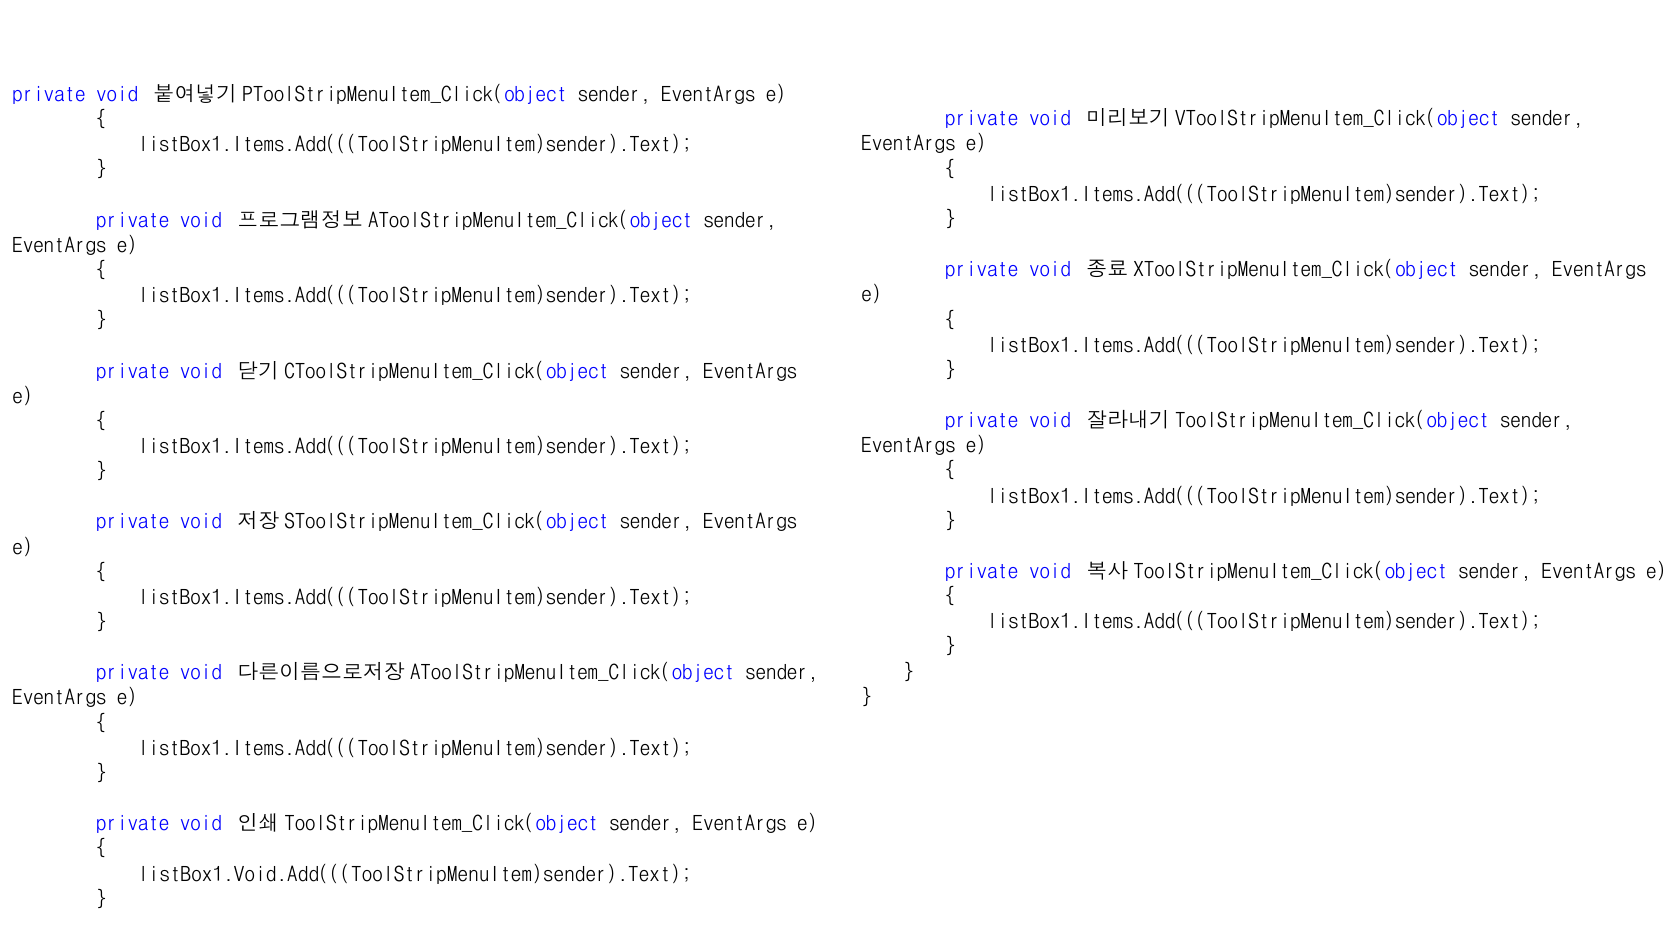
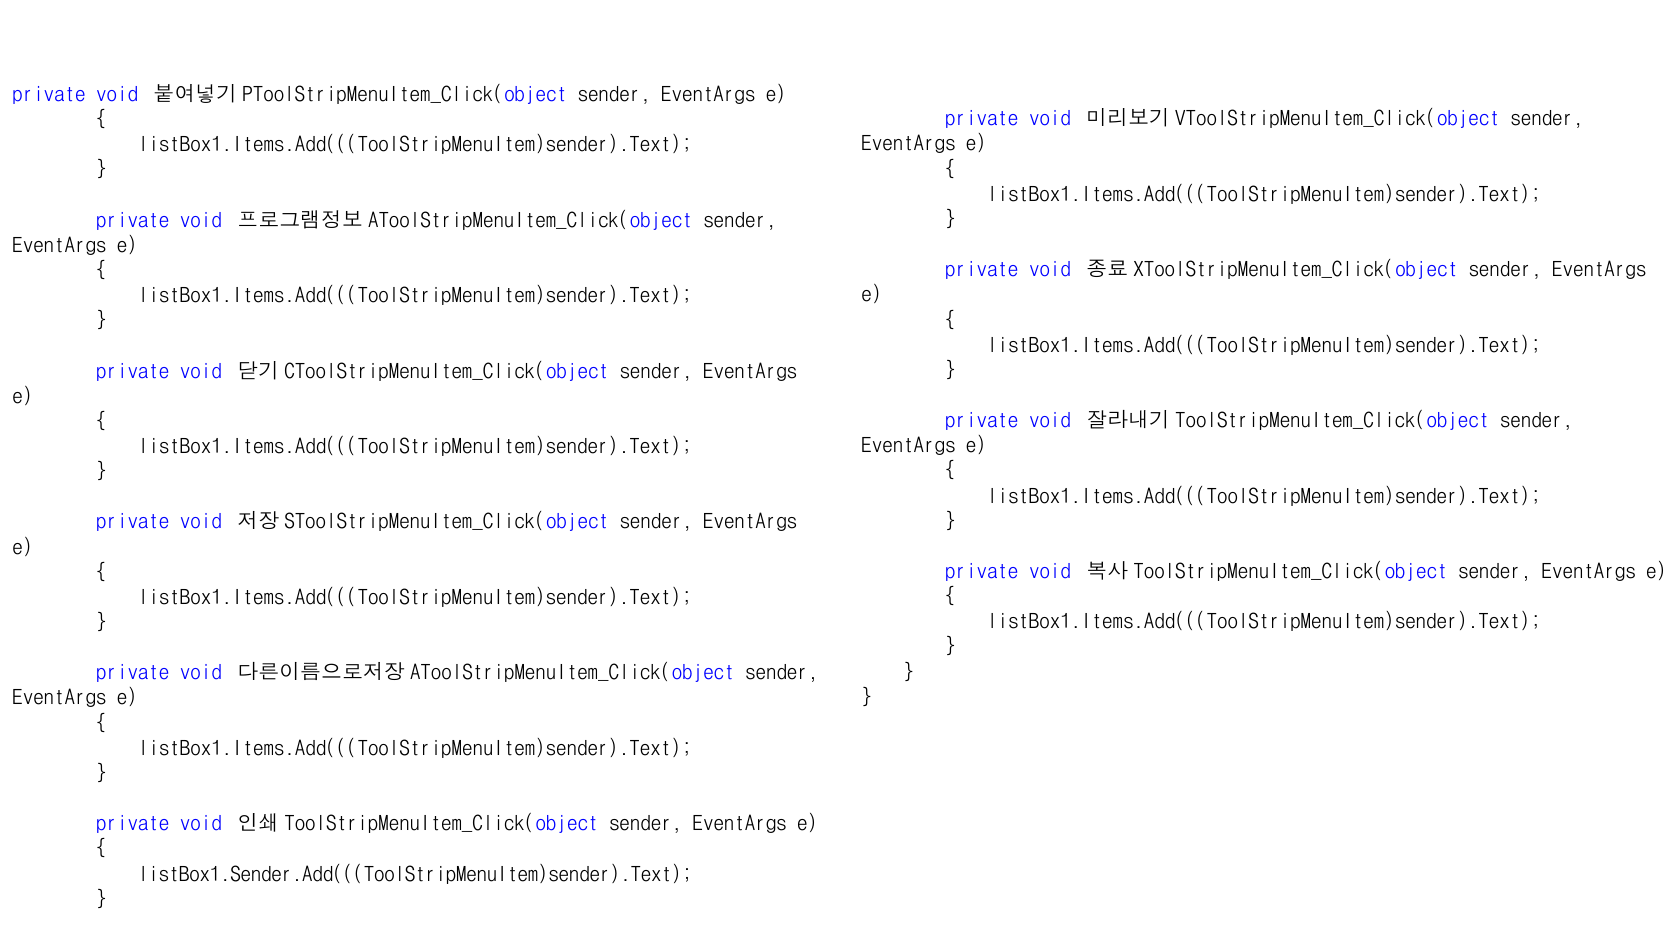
listBox1.Void.Add(((ToolStripMenuItem)sender).Text: listBox1.Void.Add(((ToolStripMenuItem)sender).Text -> listBox1.Sender.Add(((ToolStripMenuItem)sender).Text
